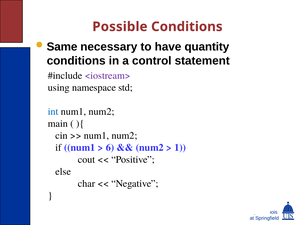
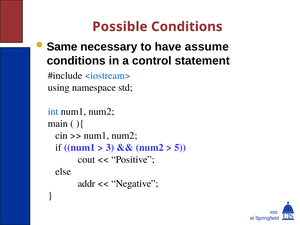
quantity: quantity -> assume
<iostream> colour: purple -> blue
6: 6 -> 3
1: 1 -> 5
char: char -> addr
